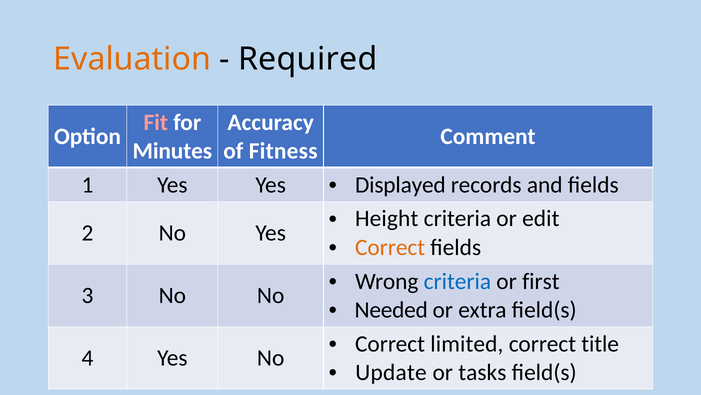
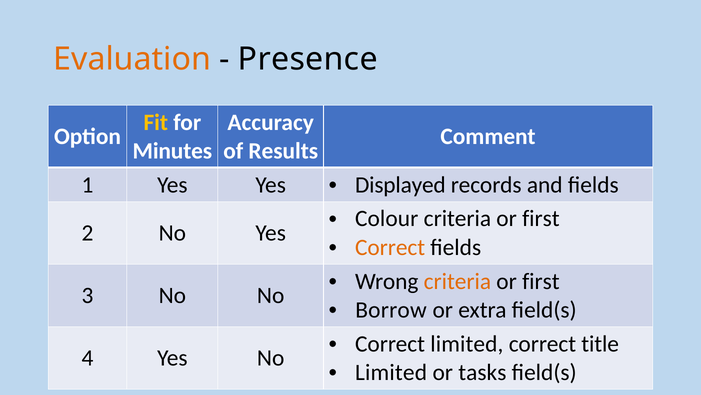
Required: Required -> Presence
Fit colour: pink -> yellow
Fitness: Fitness -> Results
Height: Height -> Colour
edit at (541, 218): edit -> first
criteria at (457, 281) colour: blue -> orange
Needed: Needed -> Borrow
Update at (391, 372): Update -> Limited
